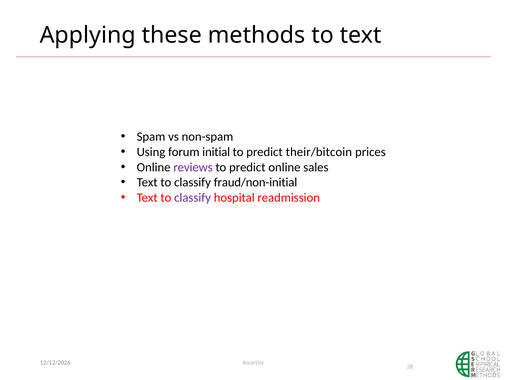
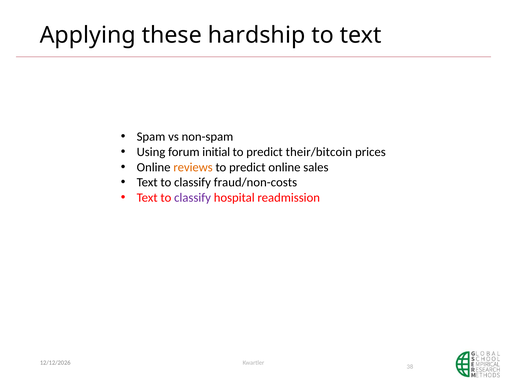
methods: methods -> hardship
reviews colour: purple -> orange
fraud/non-initial: fraud/non-initial -> fraud/non-costs
